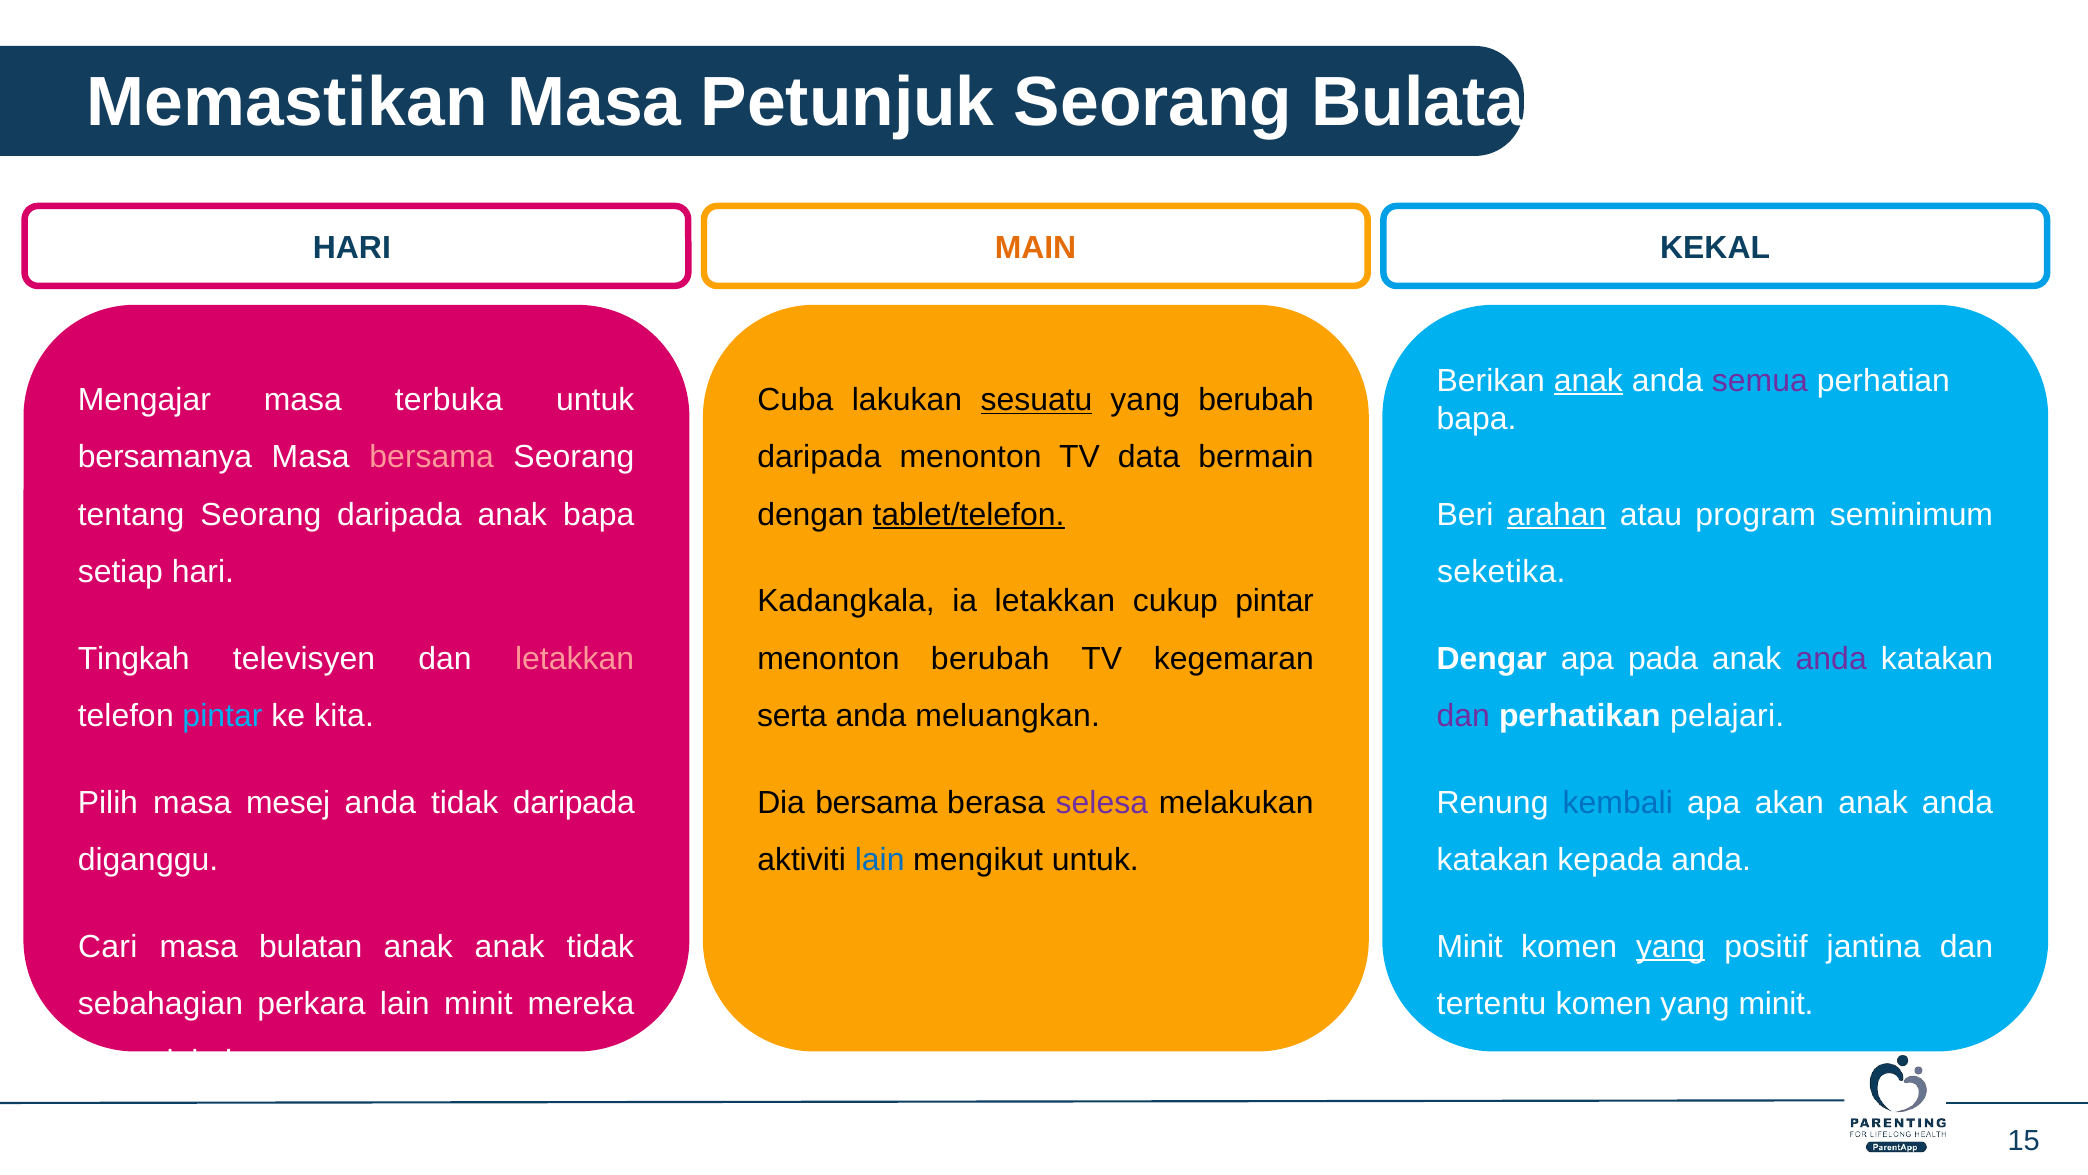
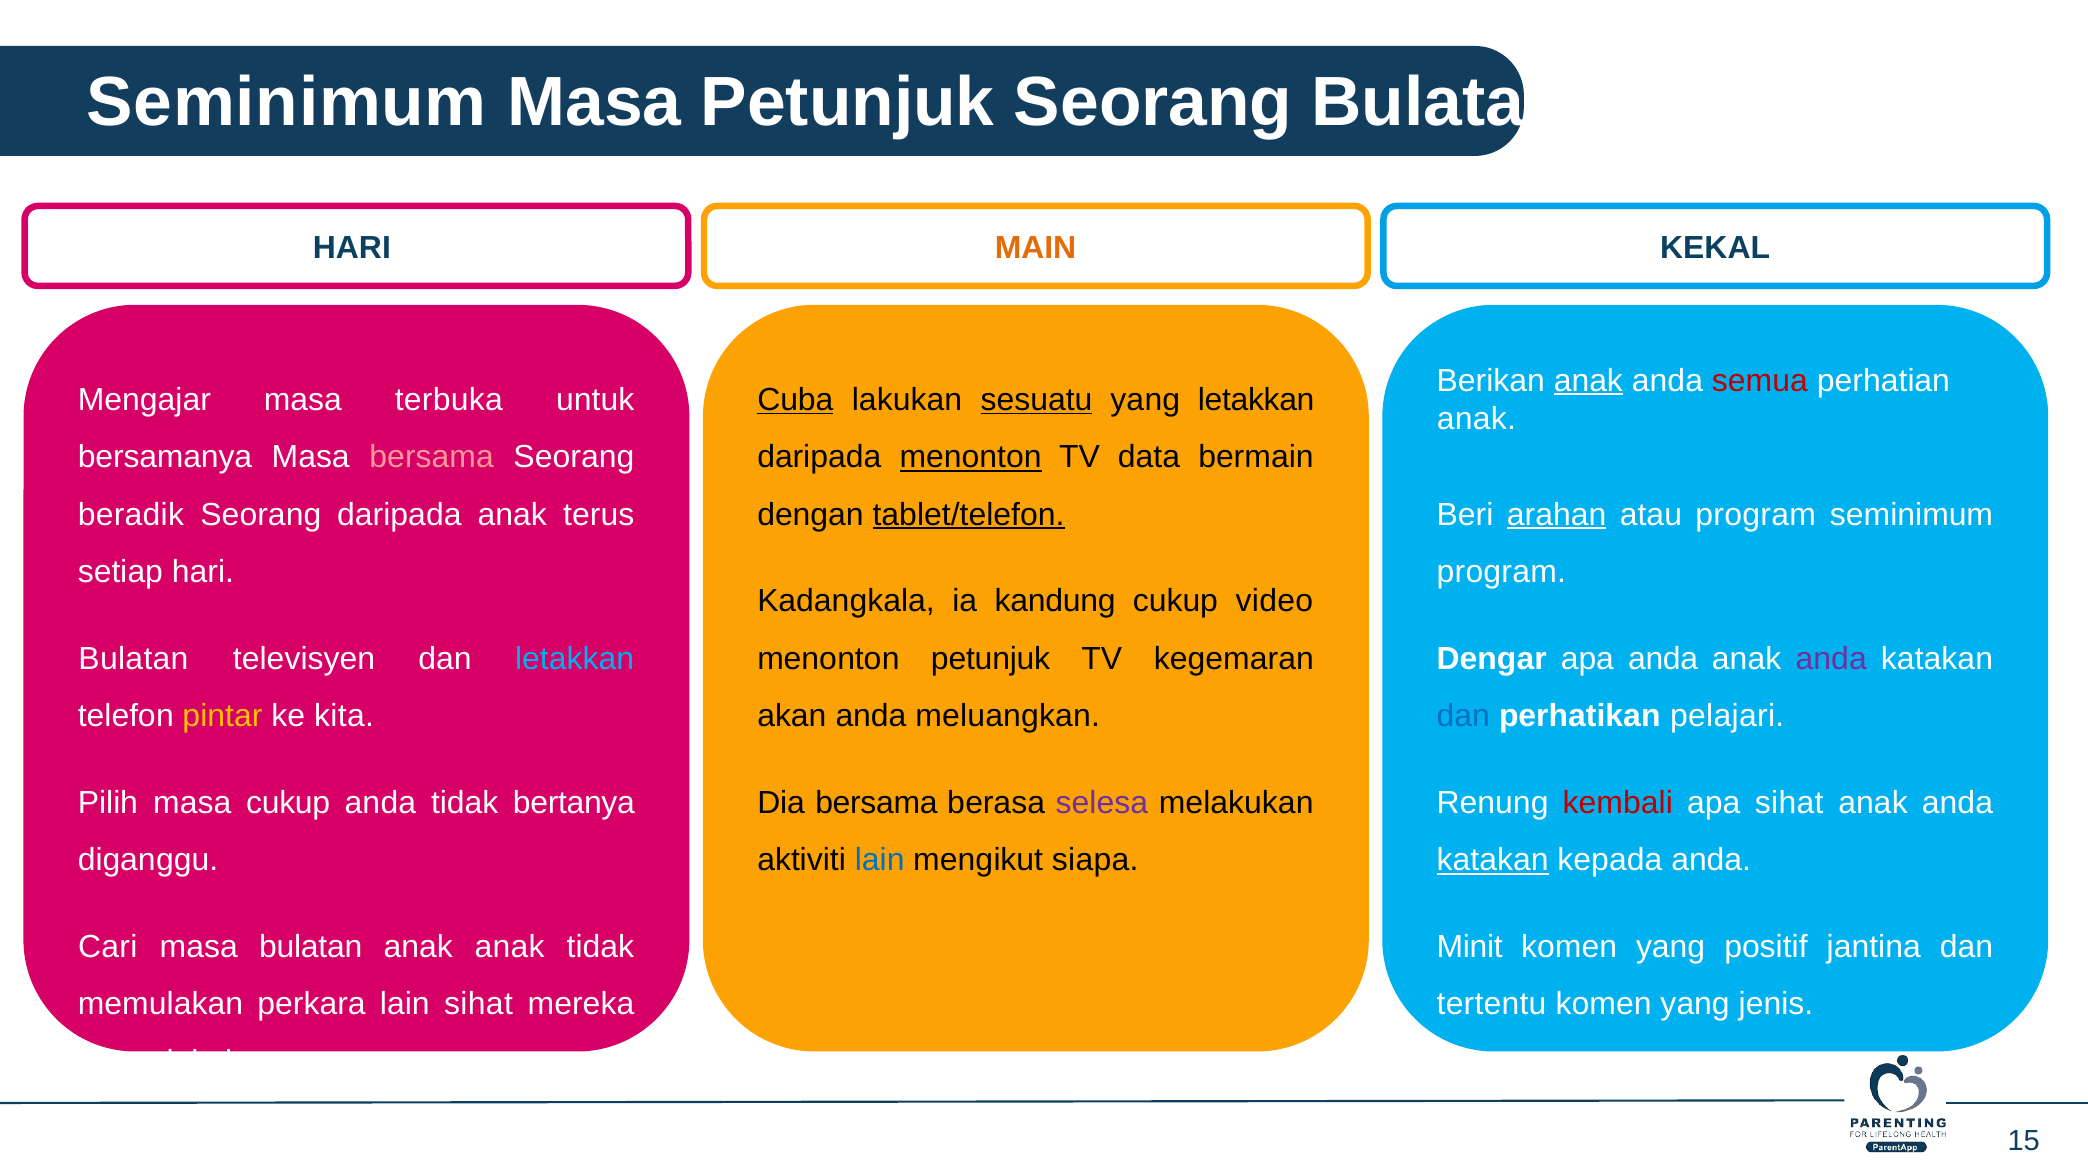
Memastikan at (287, 102): Memastikan -> Seminimum
semua colour: purple -> red
Cuba underline: none -> present
yang berubah: berubah -> letakkan
bapa at (1477, 419): bapa -> anak
menonton at (971, 457) underline: none -> present
tentang: tentang -> beradik
anak bapa: bapa -> terus
seketika at (1501, 572): seketika -> program
ia letakkan: letakkan -> kandung
cukup pintar: pintar -> video
Tingkah at (134, 658): Tingkah -> Bulatan
letakkan at (575, 658) colour: pink -> light blue
menonton berubah: berubah -> petunjuk
apa pada: pada -> anda
pintar at (222, 716) colour: light blue -> yellow
serta: serta -> akan
dan at (1463, 716) colour: purple -> blue
masa mesej: mesej -> cukup
tidak daripada: daripada -> bertanya
kembali colour: blue -> red
apa akan: akan -> sihat
mengikut untuk: untuk -> siapa
katakan at (1493, 860) underline: none -> present
yang at (1671, 946) underline: present -> none
sebahagian: sebahagian -> memulakan
lain minit: minit -> sihat
yang minit: minit -> jenis
